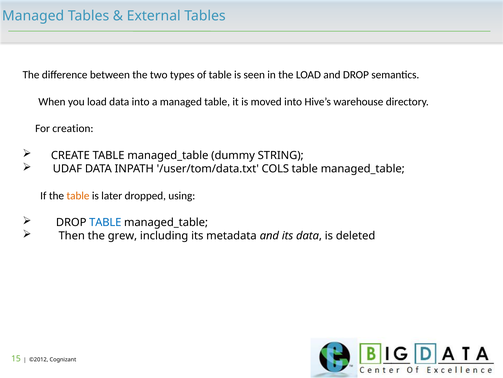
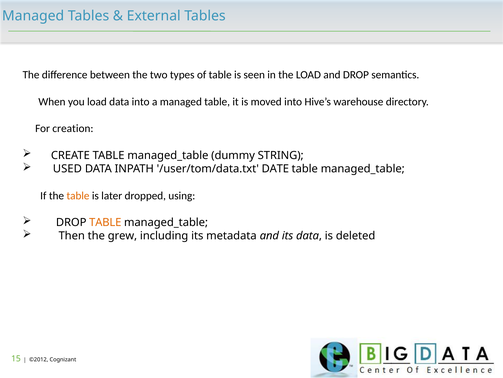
UDAF: UDAF -> USED
COLS: COLS -> DATE
TABLE at (105, 222) colour: blue -> orange
